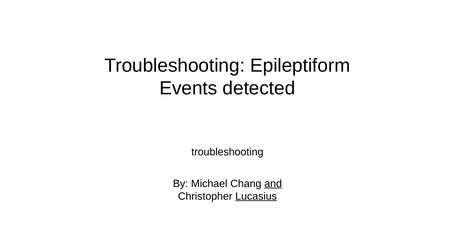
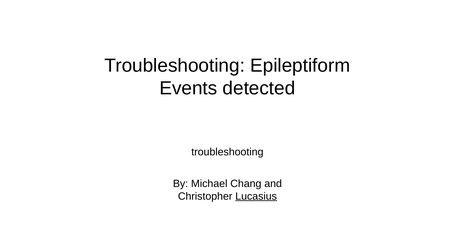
and underline: present -> none
